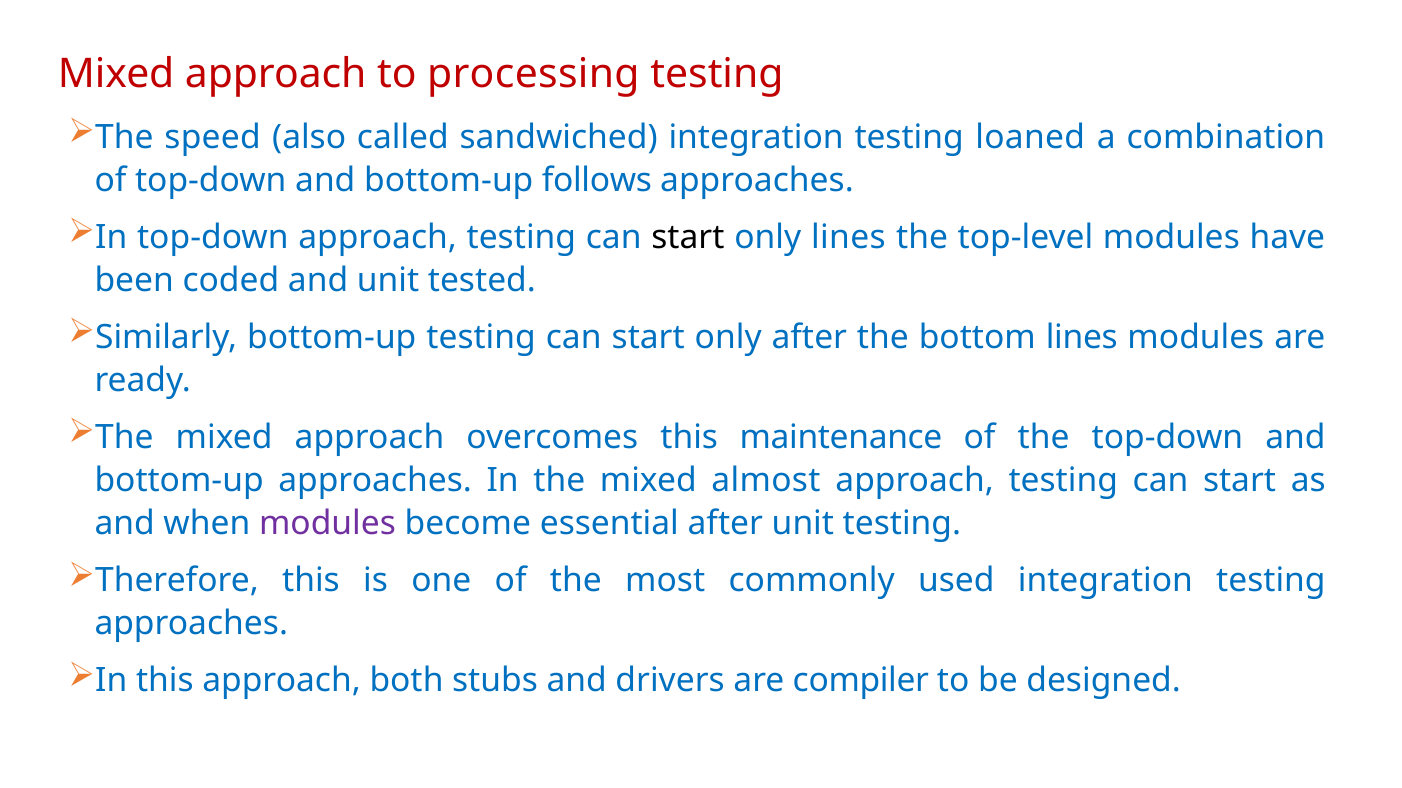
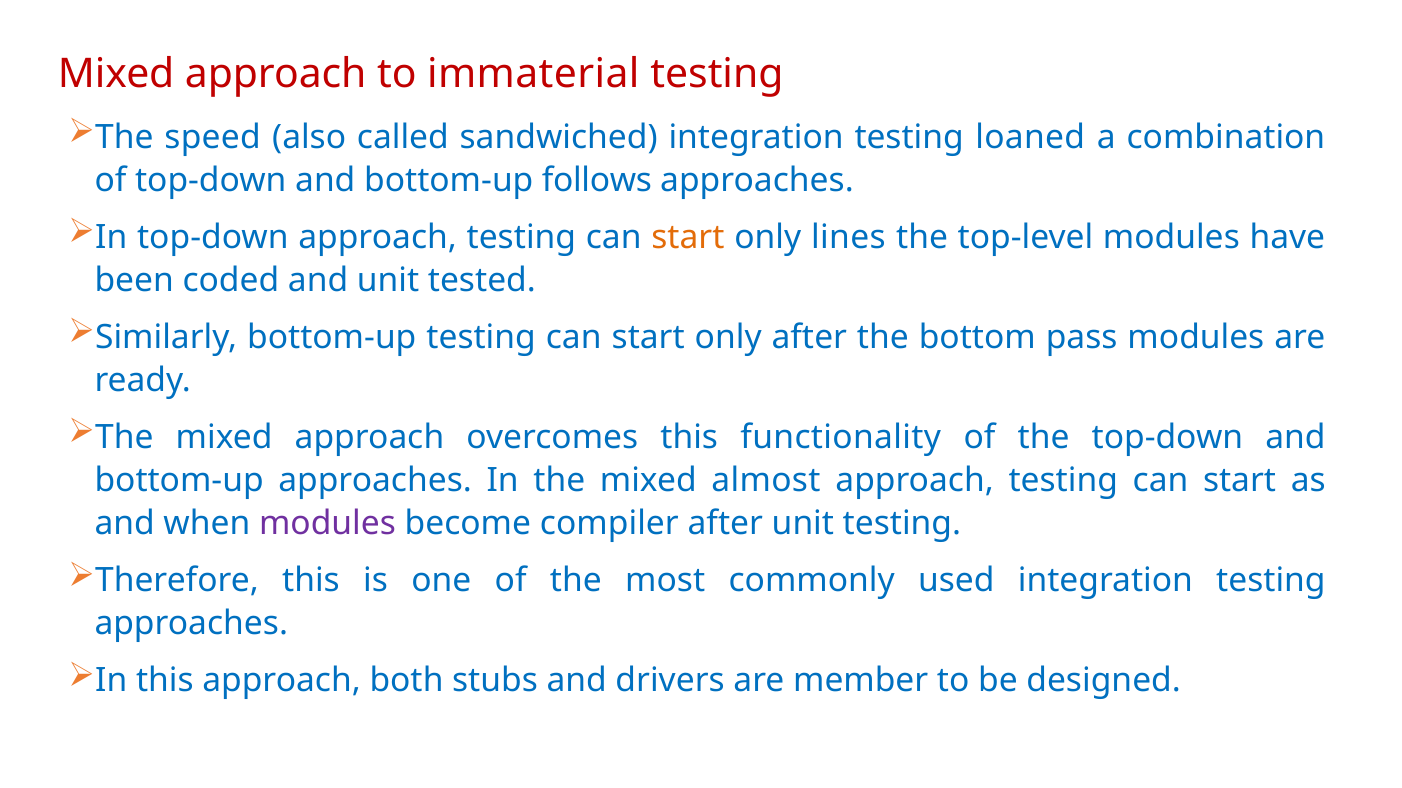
processing: processing -> immaterial
start at (688, 237) colour: black -> orange
bottom lines: lines -> pass
maintenance: maintenance -> functionality
essential: essential -> compiler
compiler: compiler -> member
